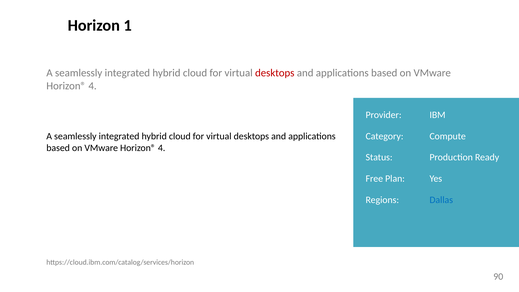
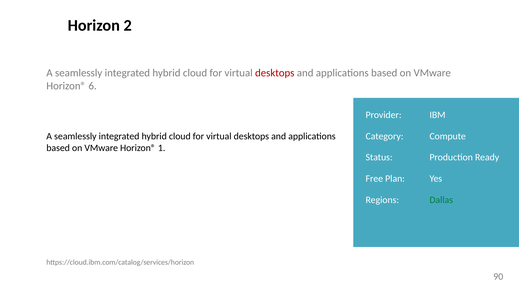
1: 1 -> 2
4 at (93, 86): 4 -> 6
4 at (162, 148): 4 -> 1
Dallas colour: blue -> green
